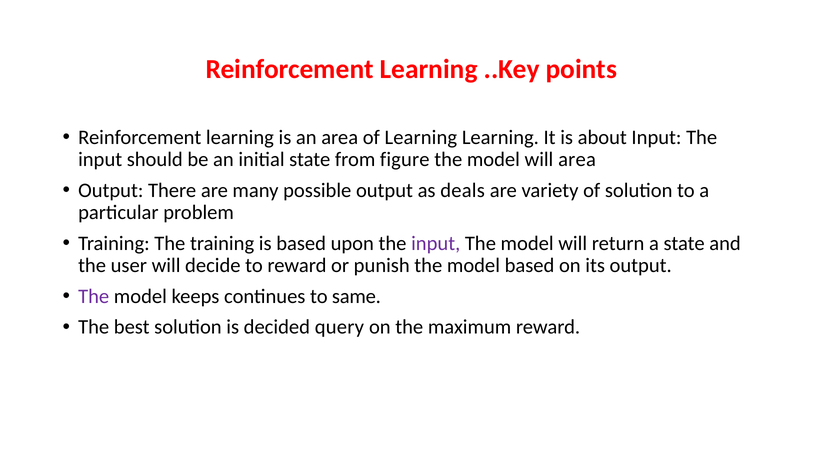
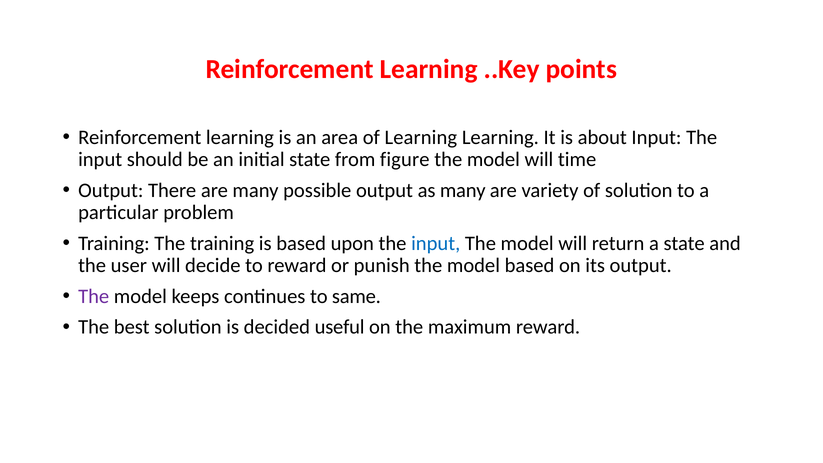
will area: area -> time
as deals: deals -> many
input at (436, 243) colour: purple -> blue
query: query -> useful
